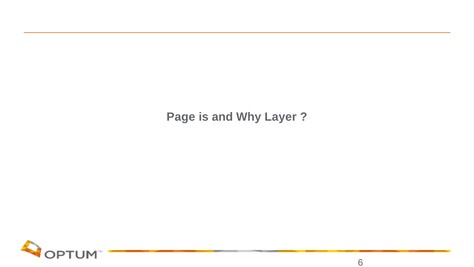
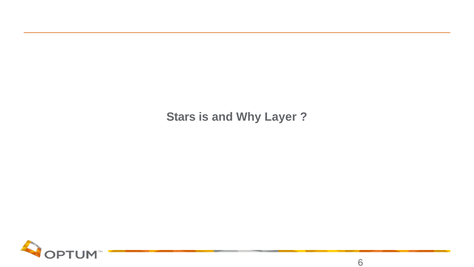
Page: Page -> Stars
